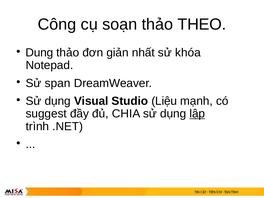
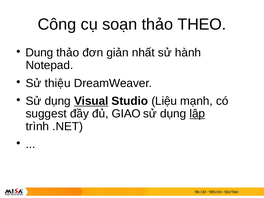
khóa: khóa -> hành
span: span -> thiệu
Visual underline: none -> present
CHIA: CHIA -> GIAO
